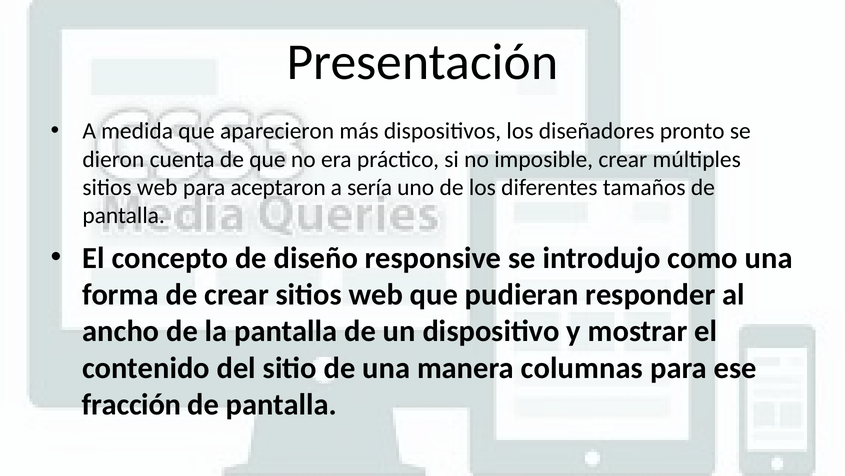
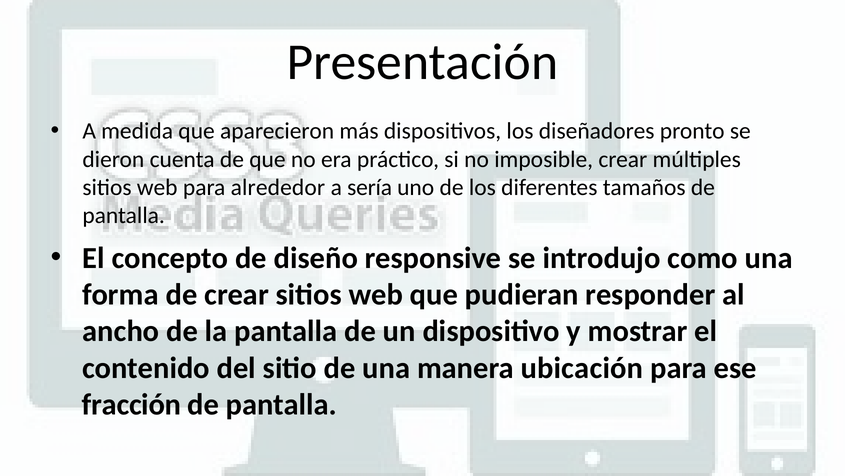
aceptaron: aceptaron -> alrededor
columnas: columnas -> ubicación
